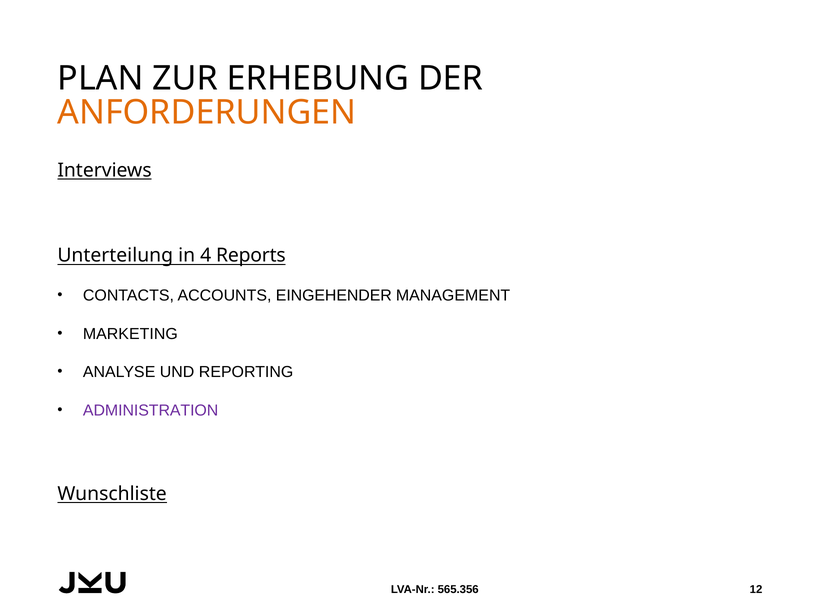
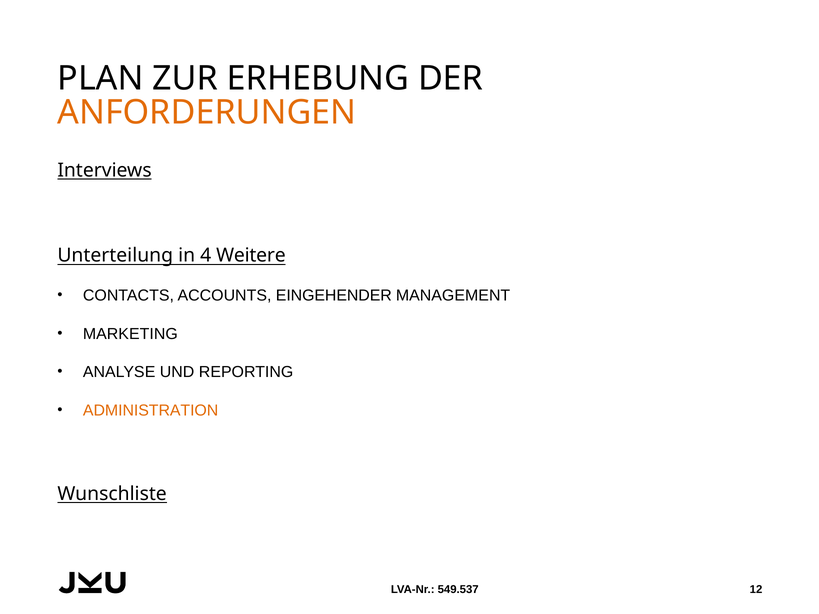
Reports: Reports -> Weitere
ADMINISTRATION colour: purple -> orange
565.356: 565.356 -> 549.537
